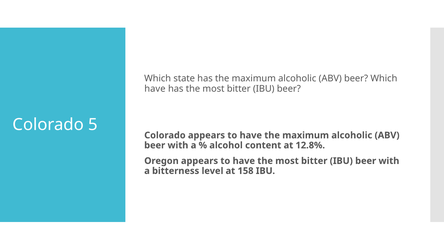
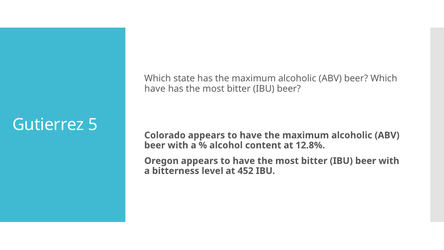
Colorado at (48, 125): Colorado -> Gutierrez
158: 158 -> 452
